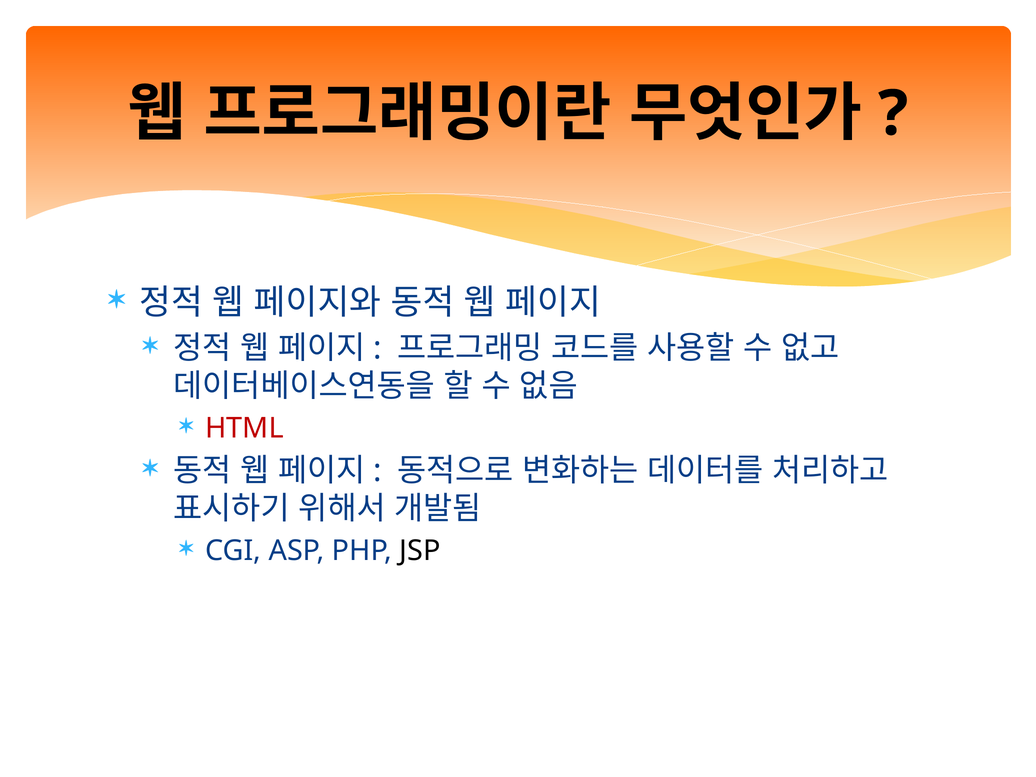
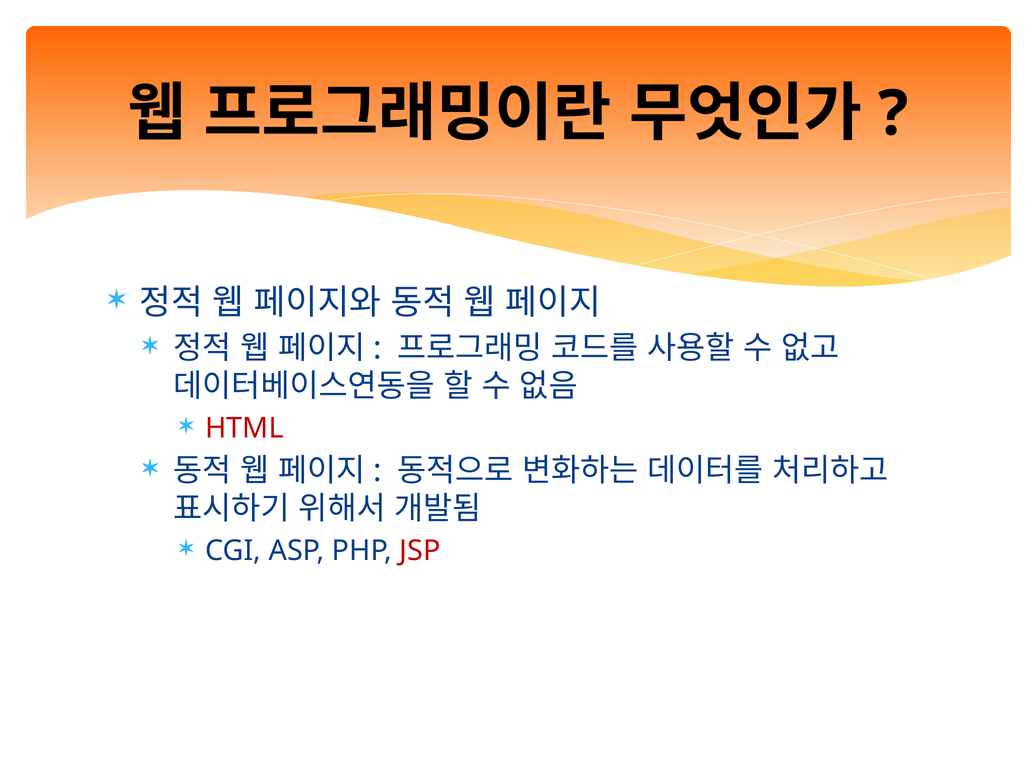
JSP colour: black -> red
